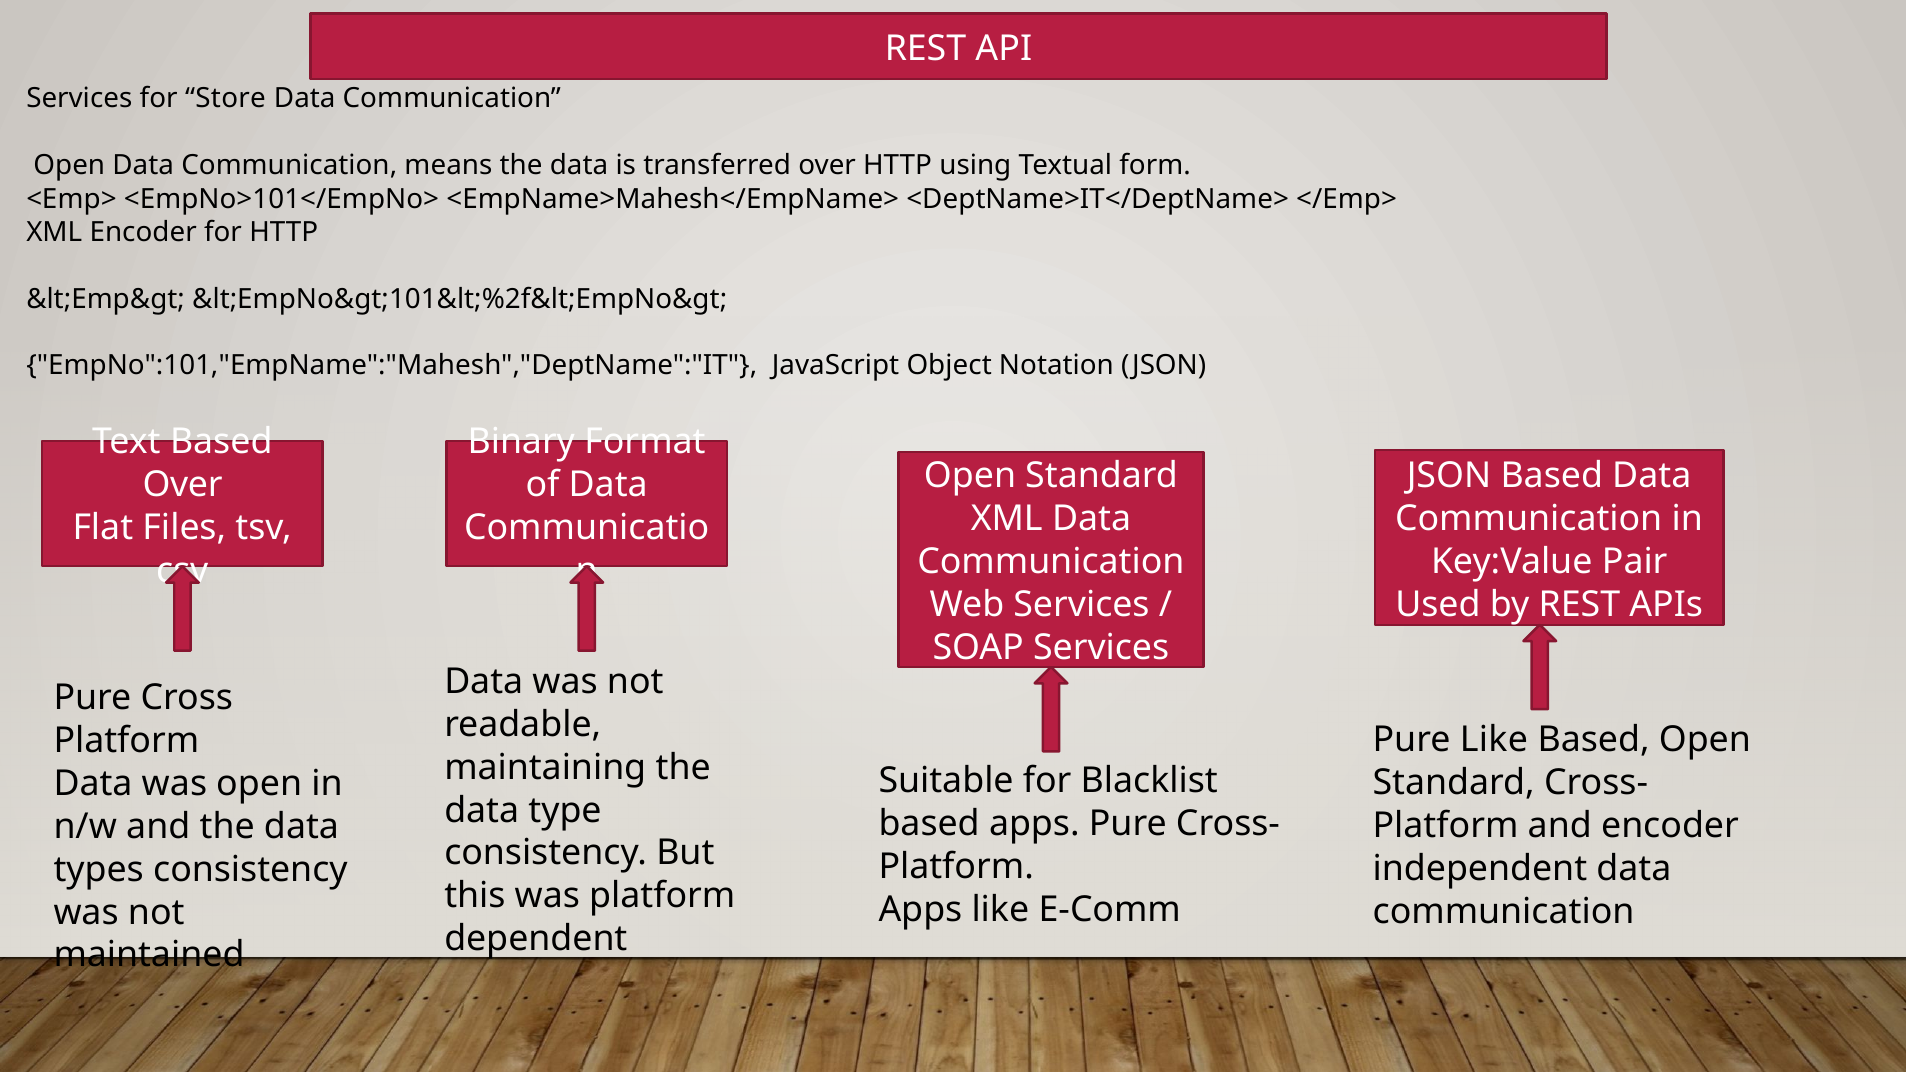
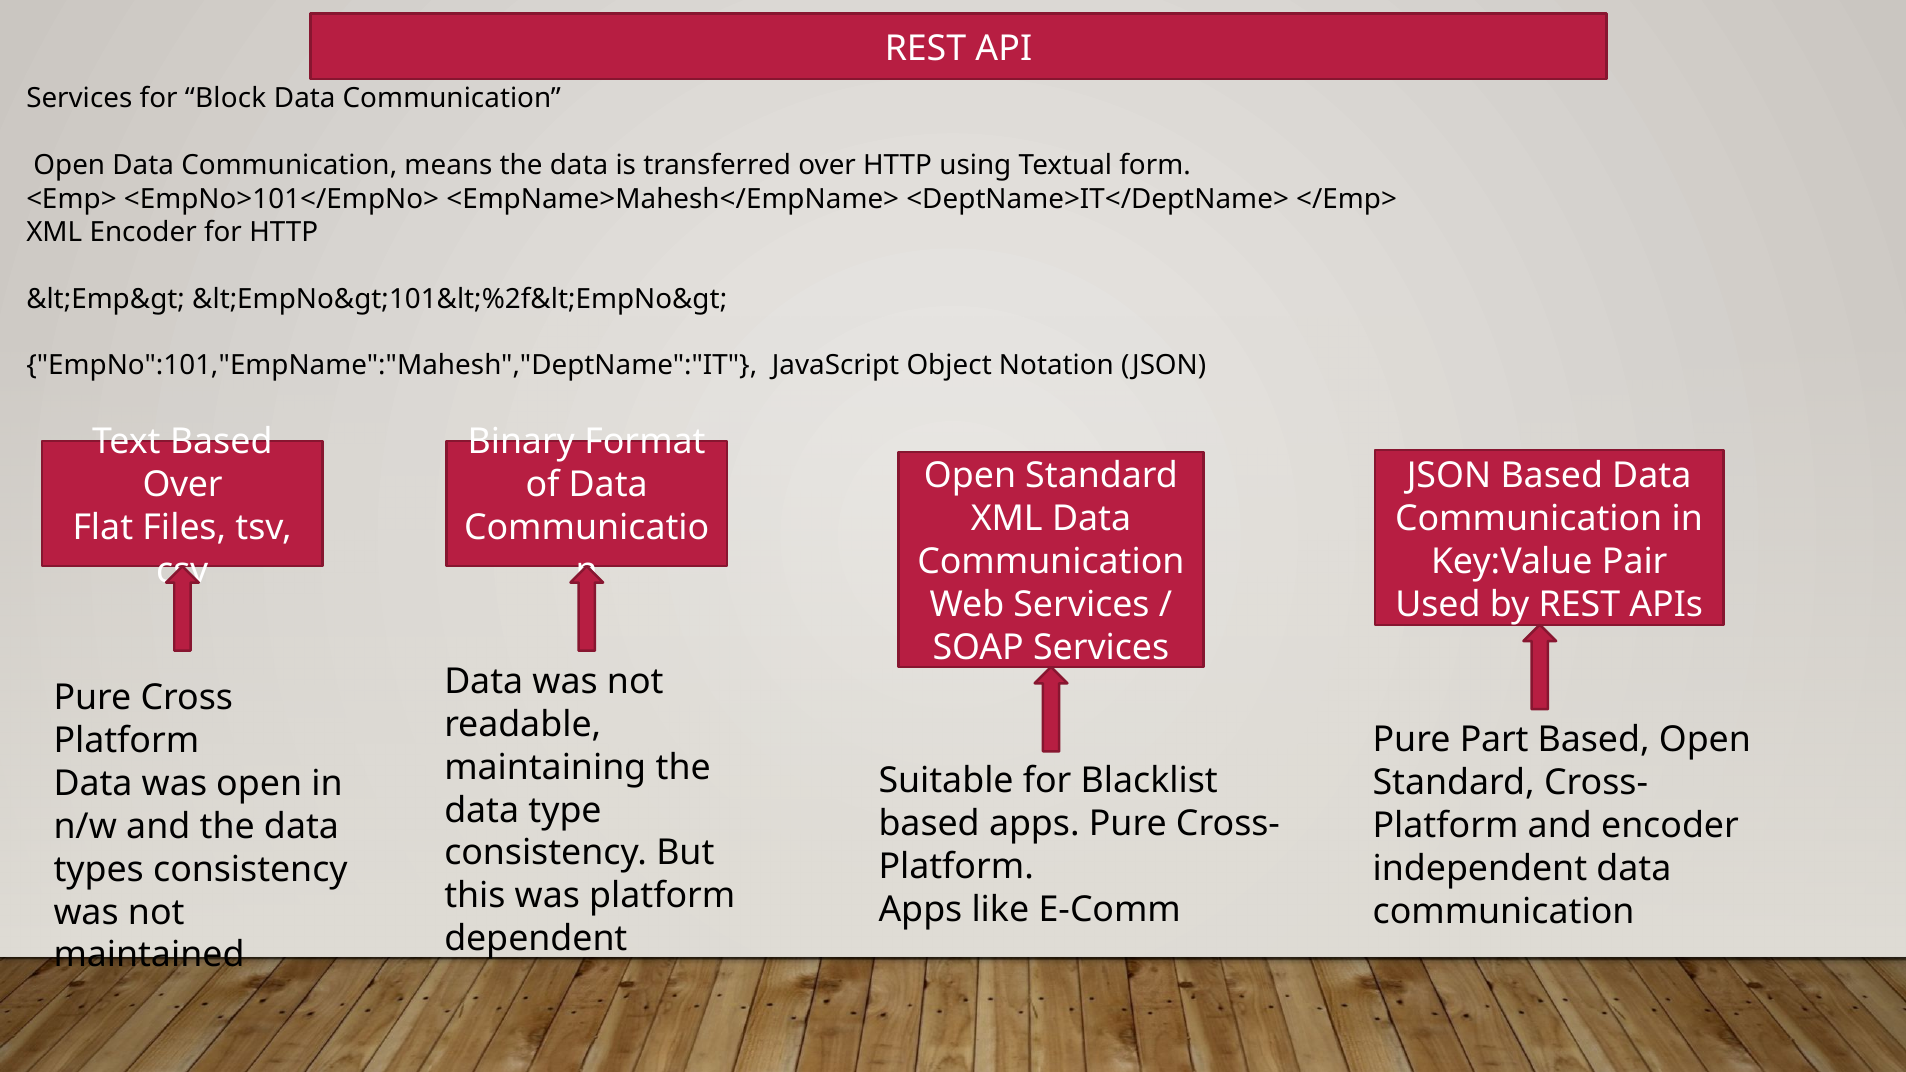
Store: Store -> Block
Pure Like: Like -> Part
